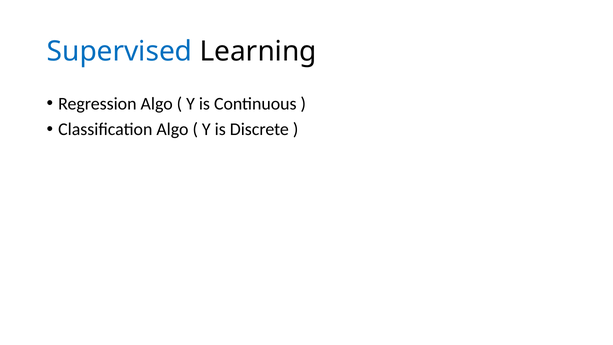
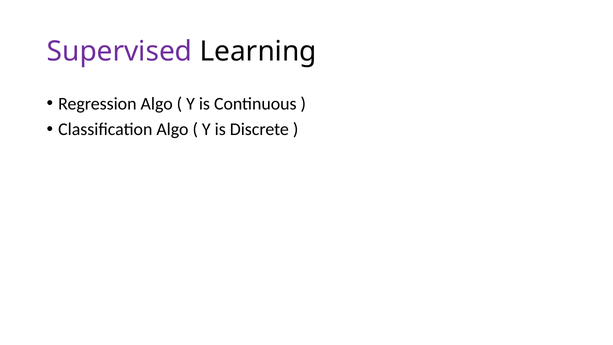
Supervised colour: blue -> purple
